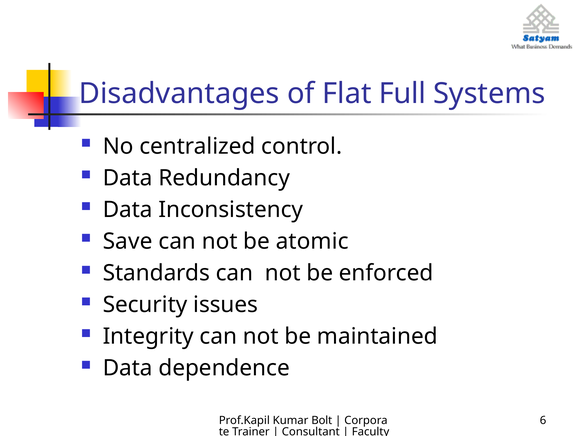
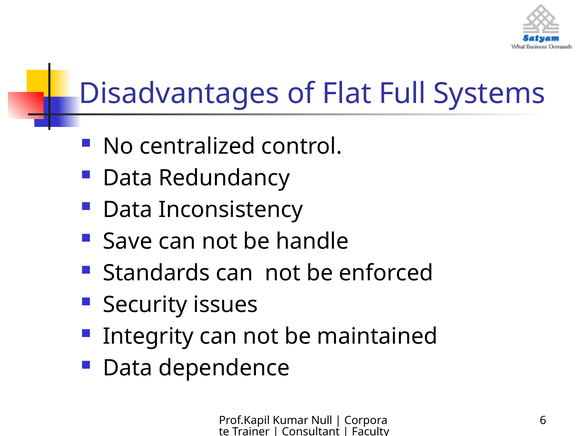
atomic: atomic -> handle
Bolt: Bolt -> Null
